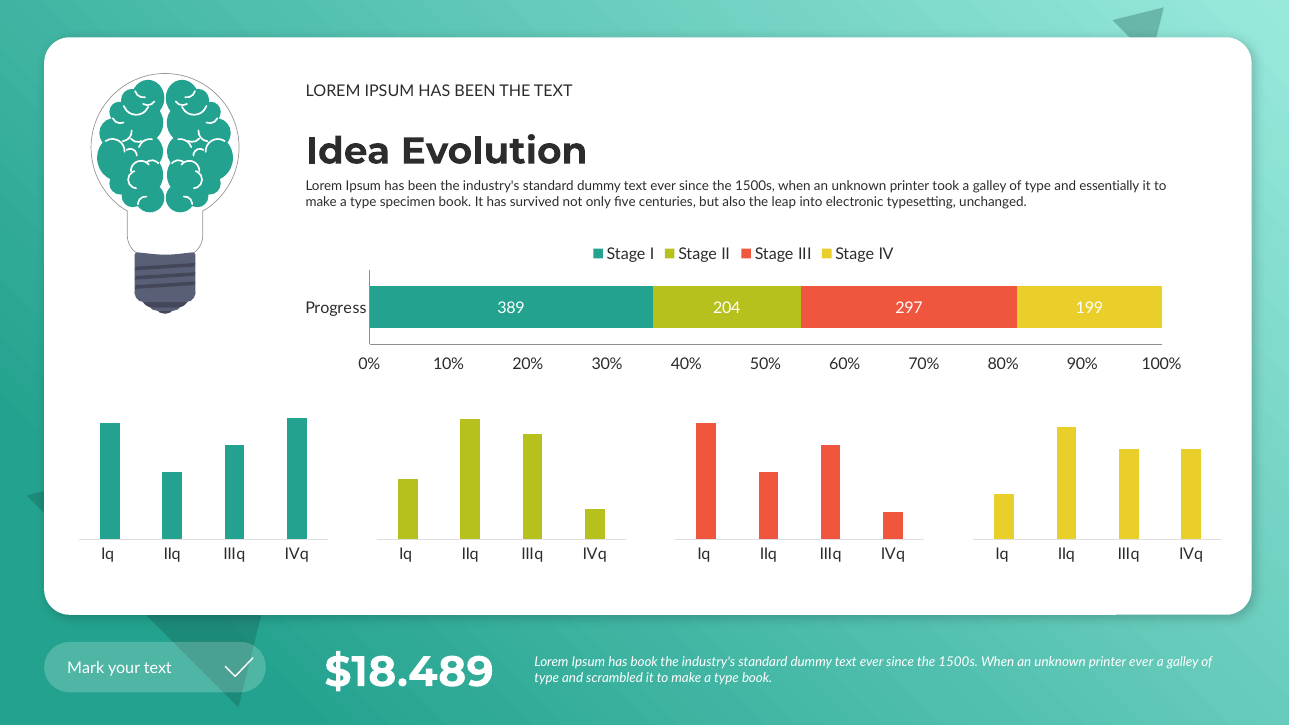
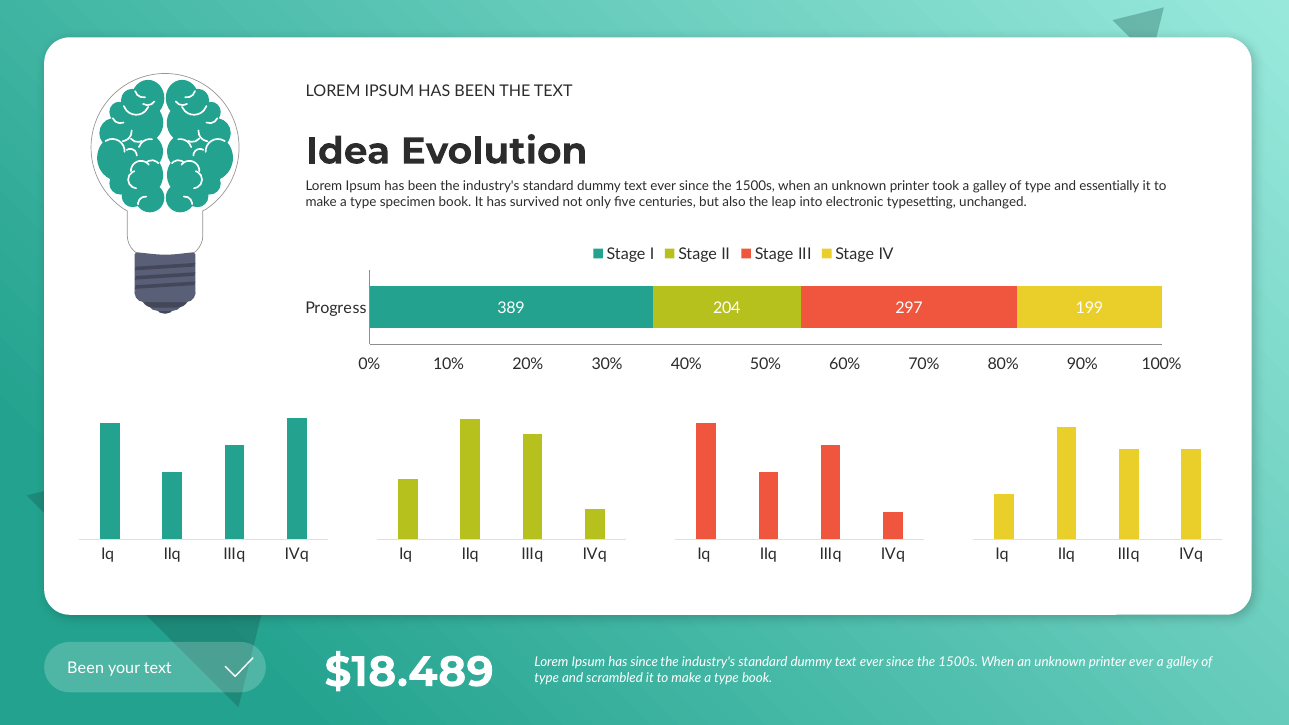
Mark at (86, 668): Mark -> Been
has book: book -> since
